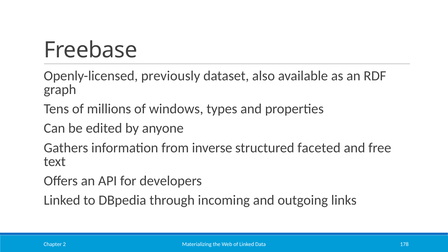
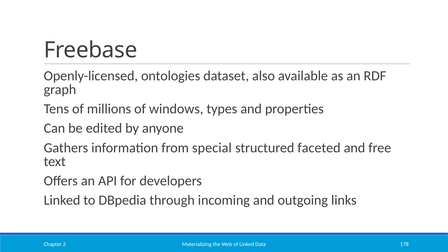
previously: previously -> ontologies
inverse: inverse -> special
